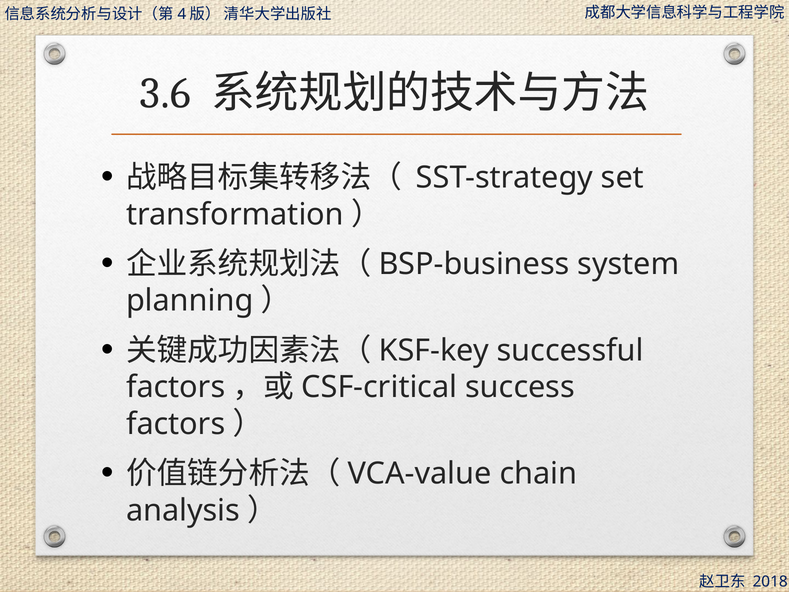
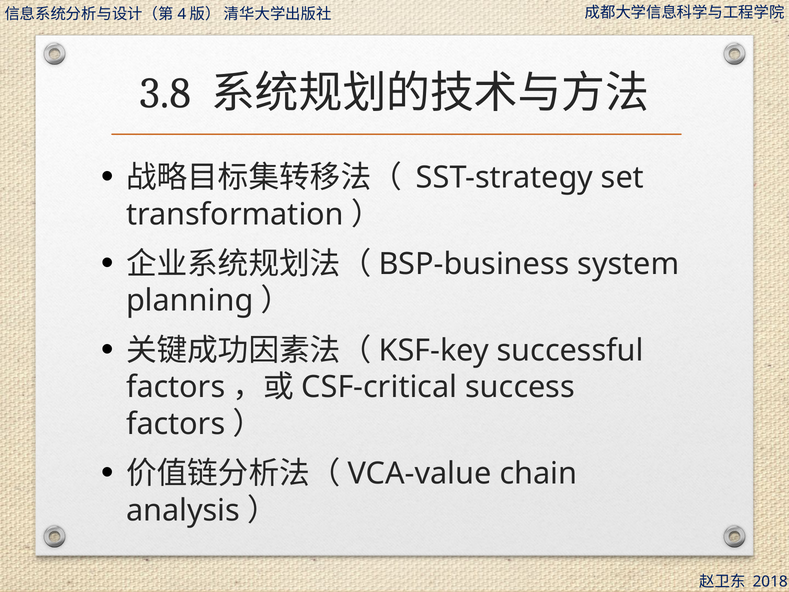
3.6: 3.6 -> 3.8
